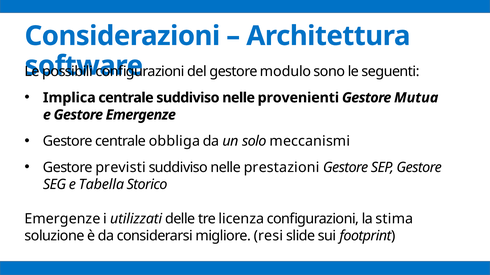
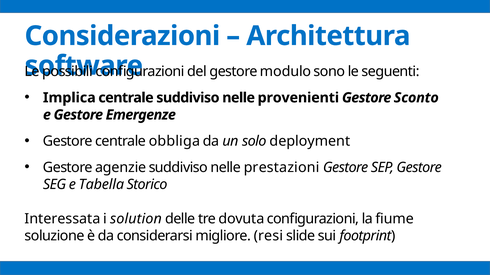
Mutua: Mutua -> Sconto
meccanismi: meccanismi -> deployment
previsti: previsti -> agenzie
Emergenze at (62, 219): Emergenze -> Interessata
utilizzati: utilizzati -> solution
licenza: licenza -> dovuta
stima: stima -> fiume
